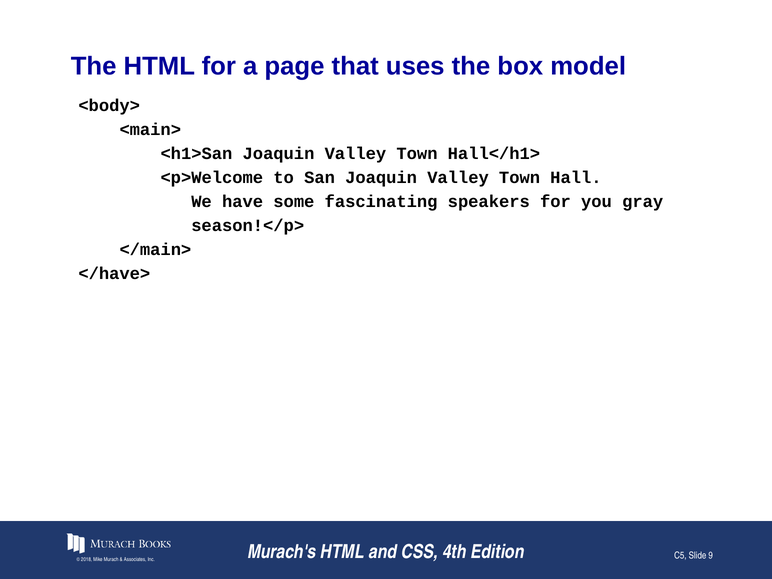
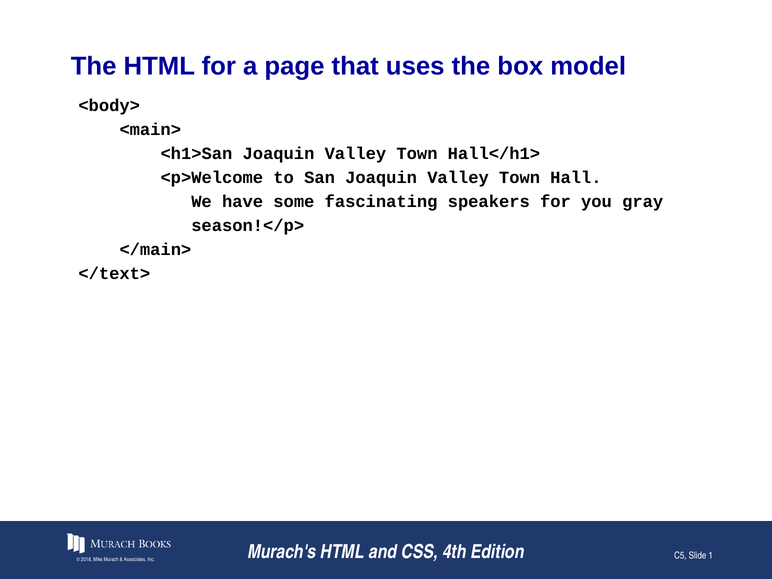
</have>: </have> -> </text>
9: 9 -> 1
